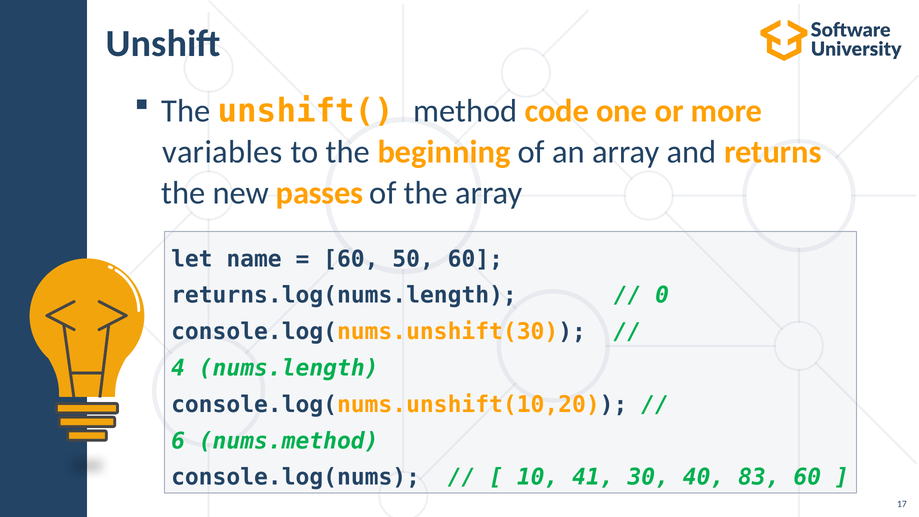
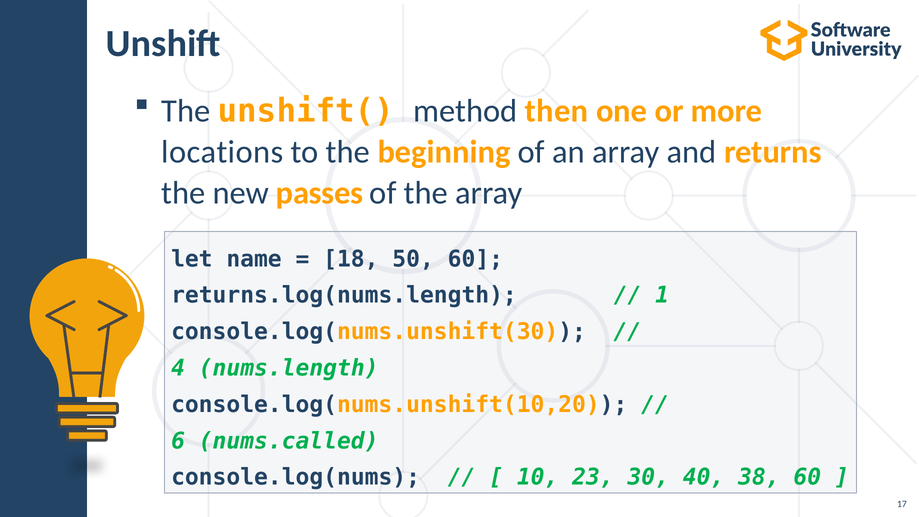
code: code -> then
variables: variables -> locations
60 at (351, 259): 60 -> 18
0: 0 -> 1
nums.method: nums.method -> nums.called
41: 41 -> 23
83: 83 -> 38
